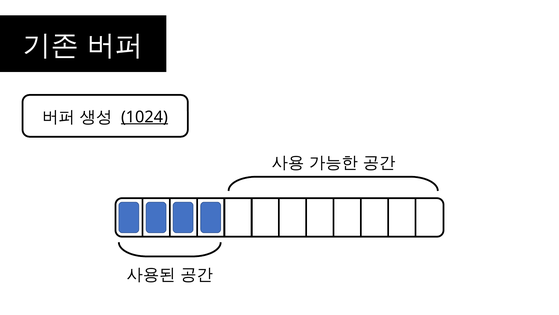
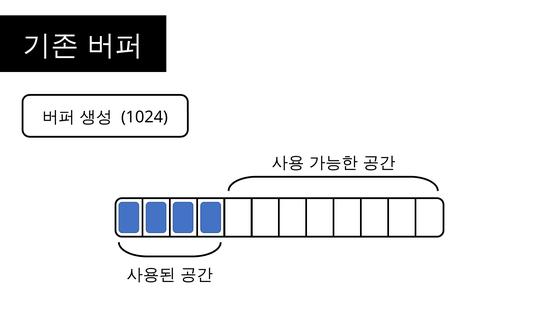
1024 underline: present -> none
